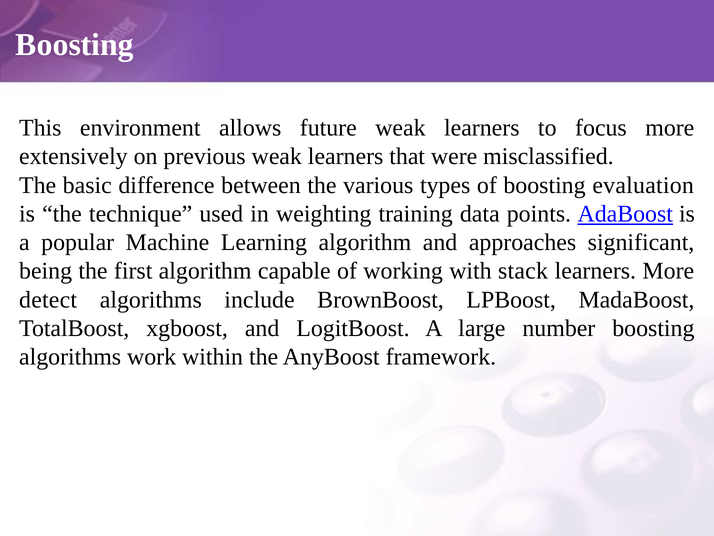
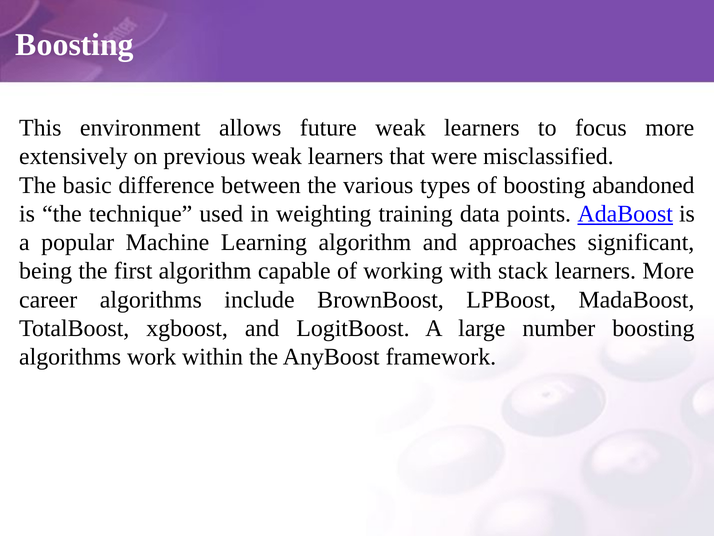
evaluation: evaluation -> abandoned
detect: detect -> career
